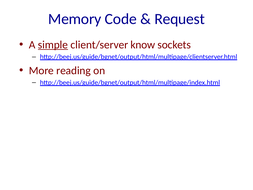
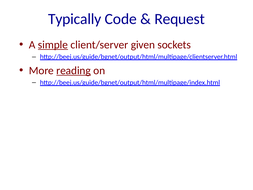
Memory: Memory -> Typically
know: know -> given
reading underline: none -> present
